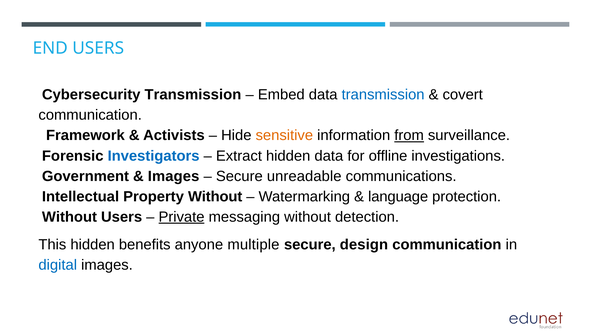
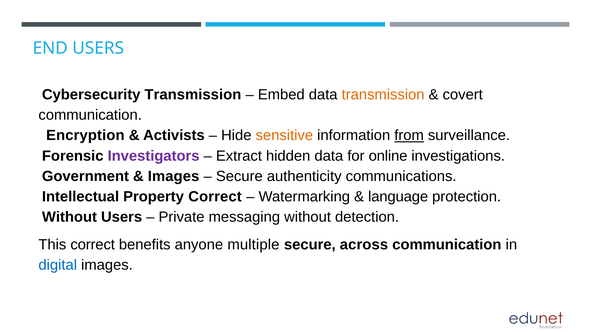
transmission at (383, 95) colour: blue -> orange
Framework: Framework -> Encryption
Investigators colour: blue -> purple
offline: offline -> online
unreadable: unreadable -> authenticity
Property Without: Without -> Correct
Private underline: present -> none
This hidden: hidden -> correct
design: design -> across
